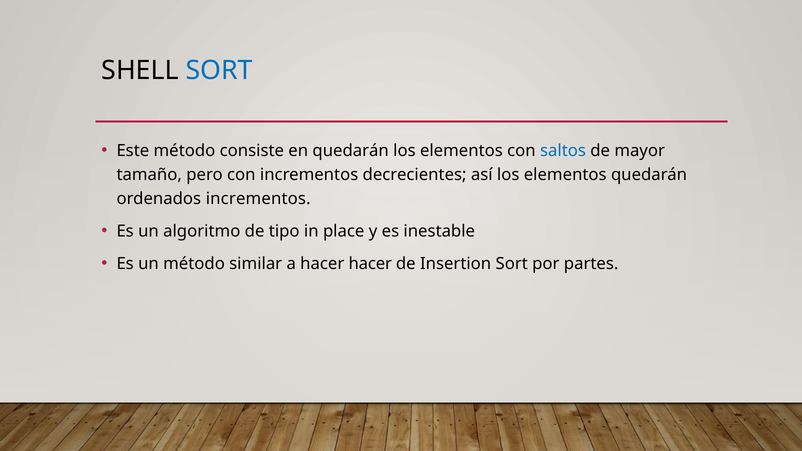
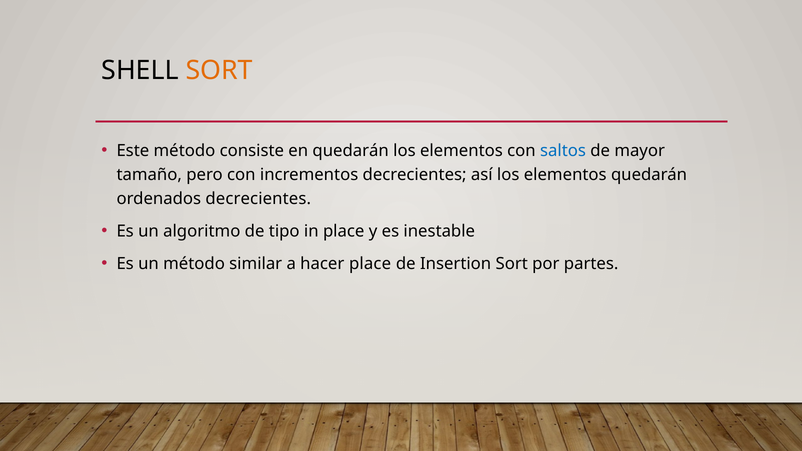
SORT at (219, 70) colour: blue -> orange
ordenados incrementos: incrementos -> decrecientes
hacer hacer: hacer -> place
